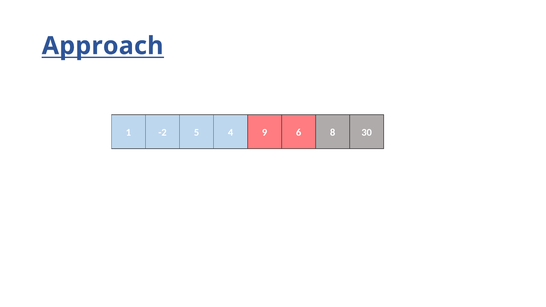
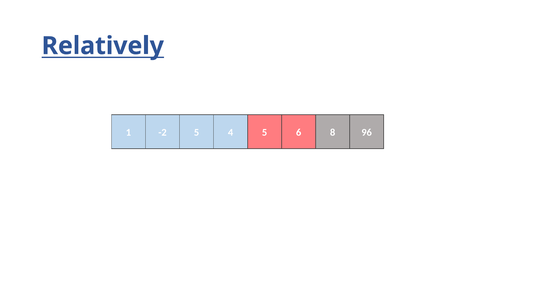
Approach: Approach -> Relatively
4 9: 9 -> 5
30: 30 -> 96
